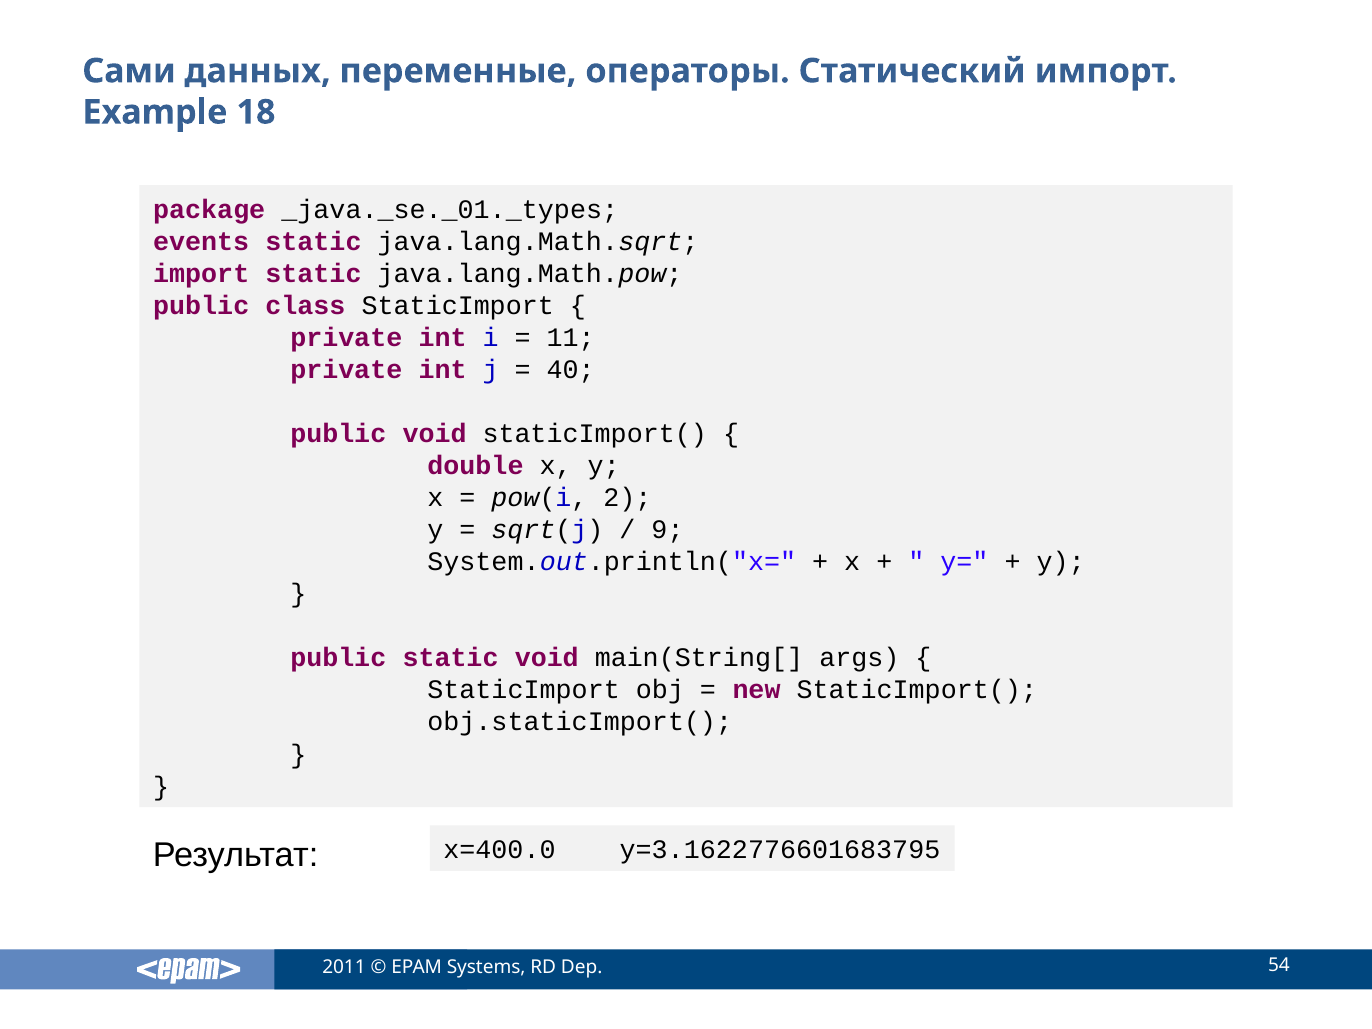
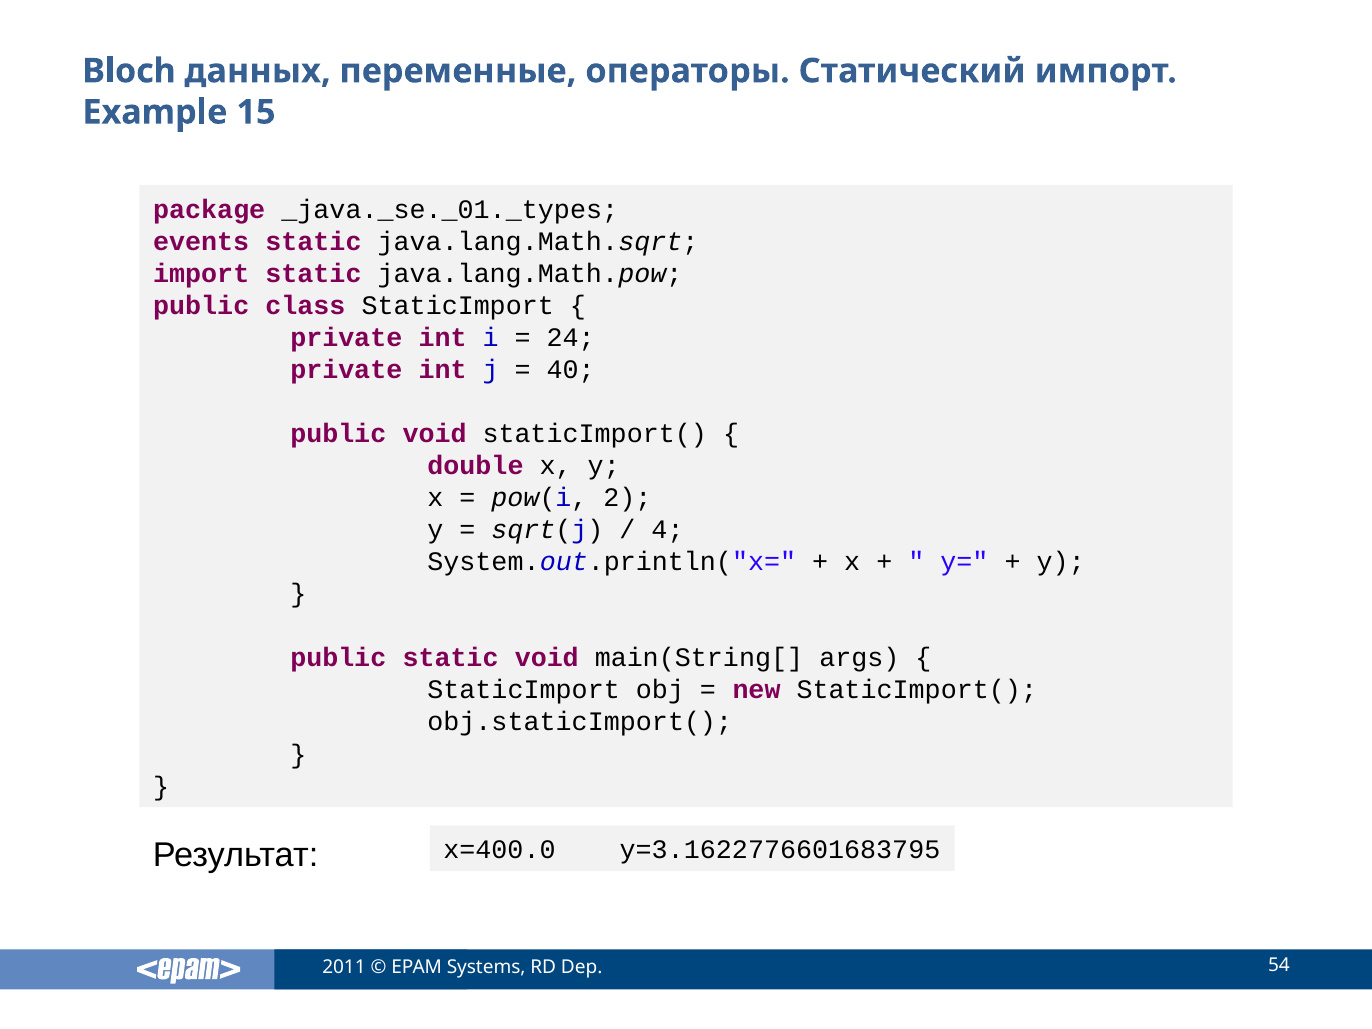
Сами: Сами -> Bloch
18: 18 -> 15
11: 11 -> 24
9: 9 -> 4
